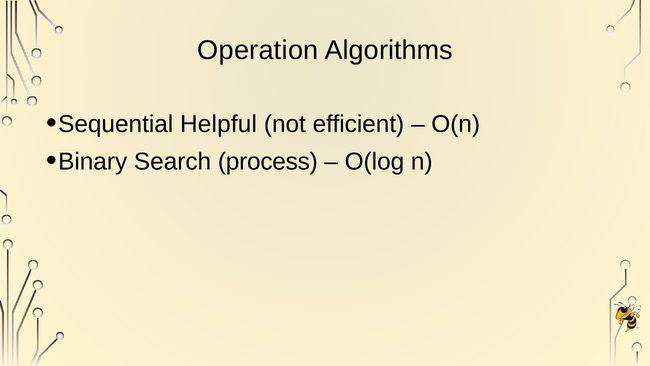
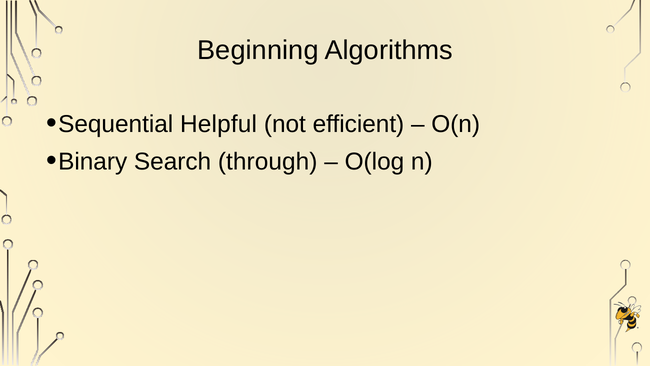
Operation: Operation -> Beginning
process: process -> through
